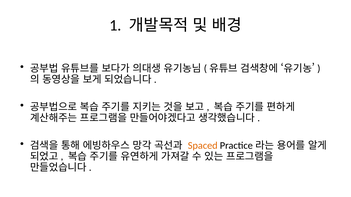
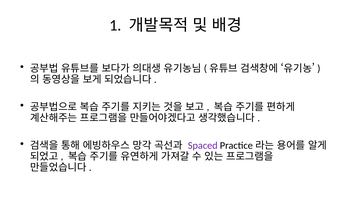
Spaced colour: orange -> purple
